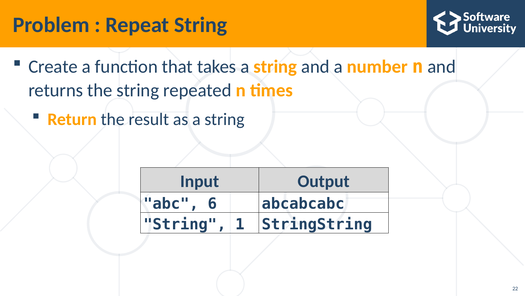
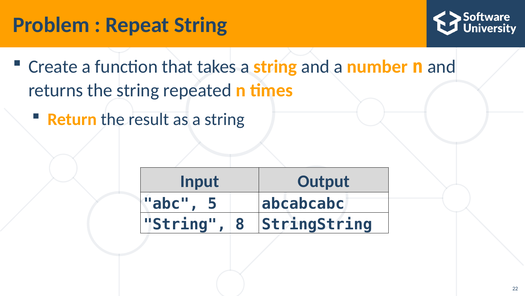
6: 6 -> 5
1: 1 -> 8
